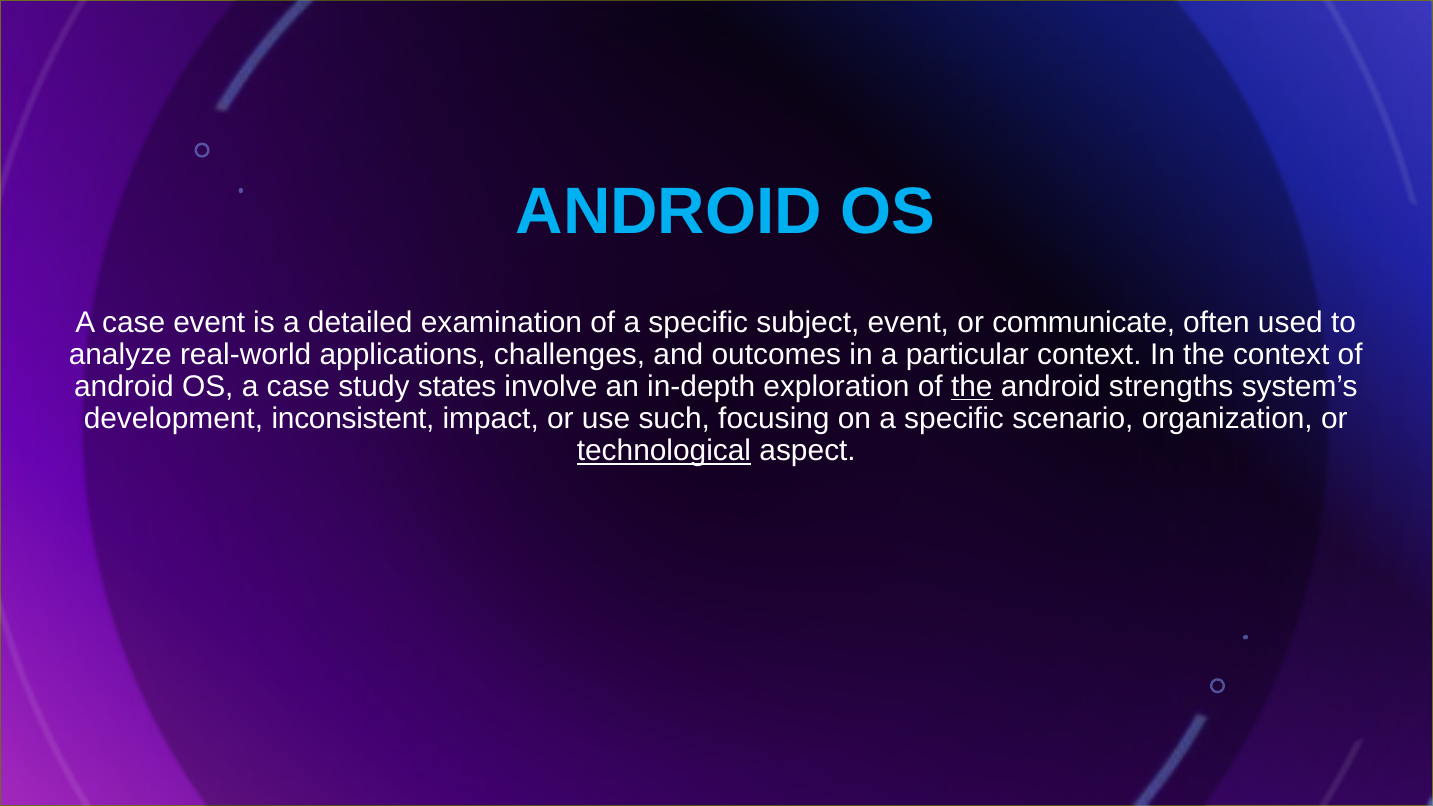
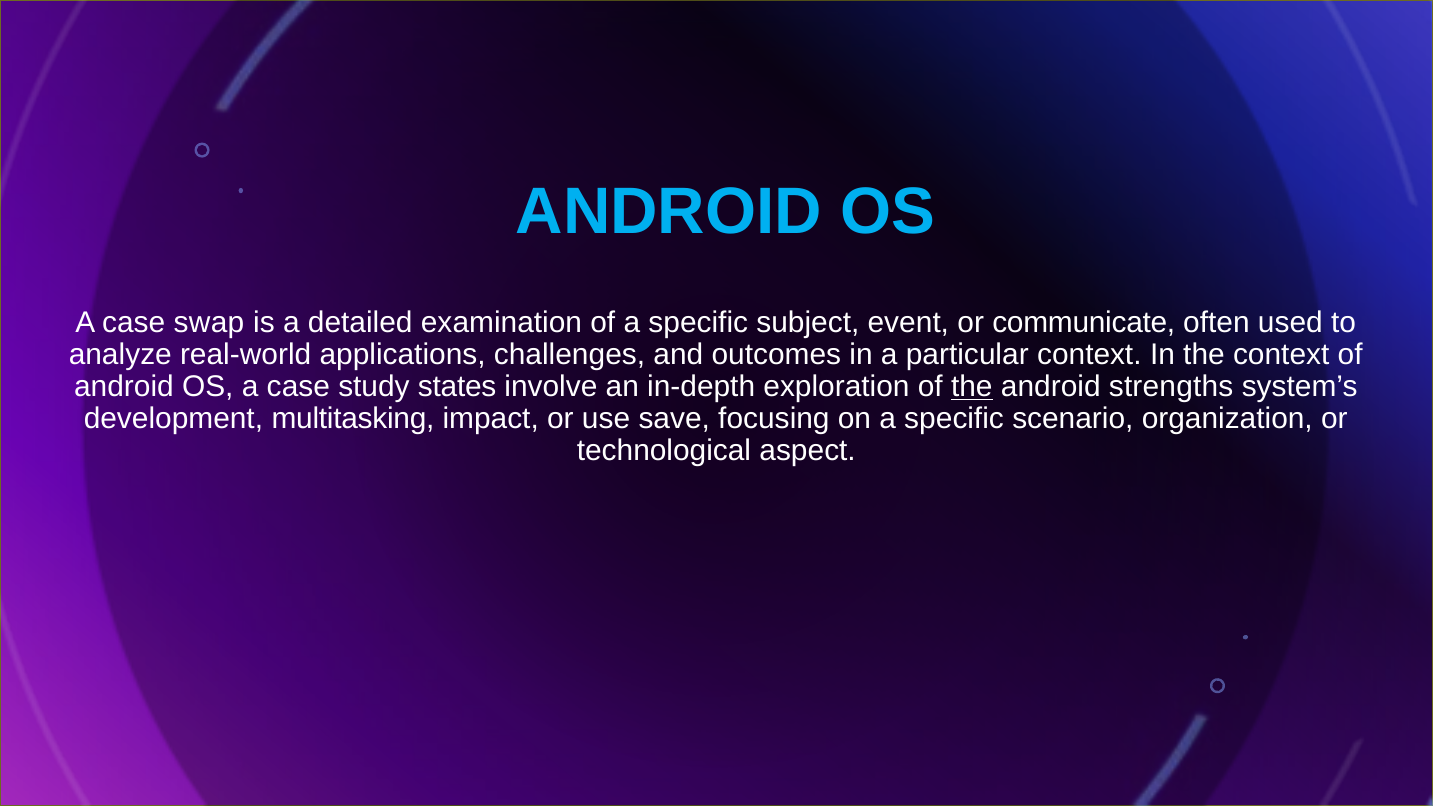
case event: event -> swap
inconsistent: inconsistent -> multitasking
such: such -> save
technological underline: present -> none
